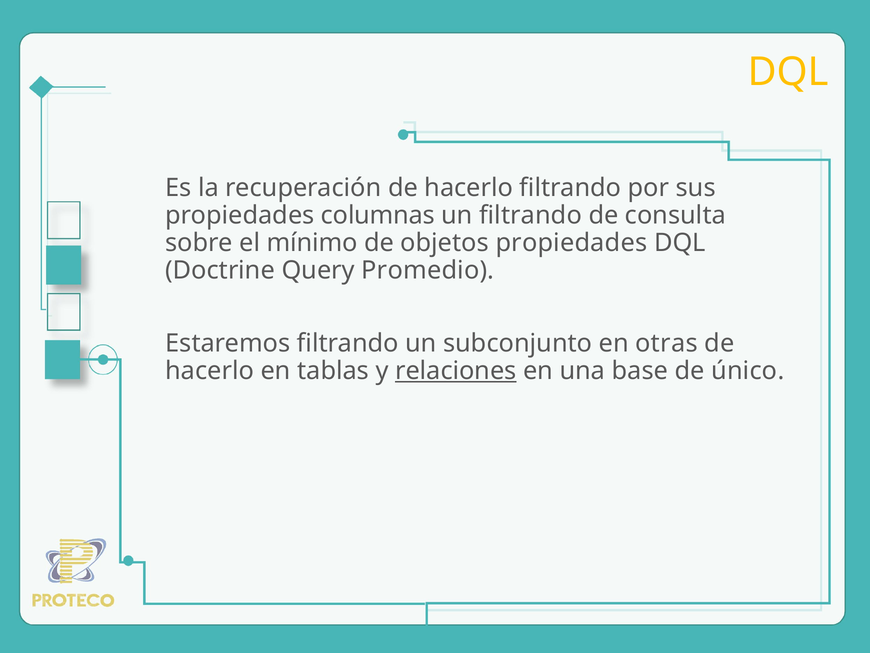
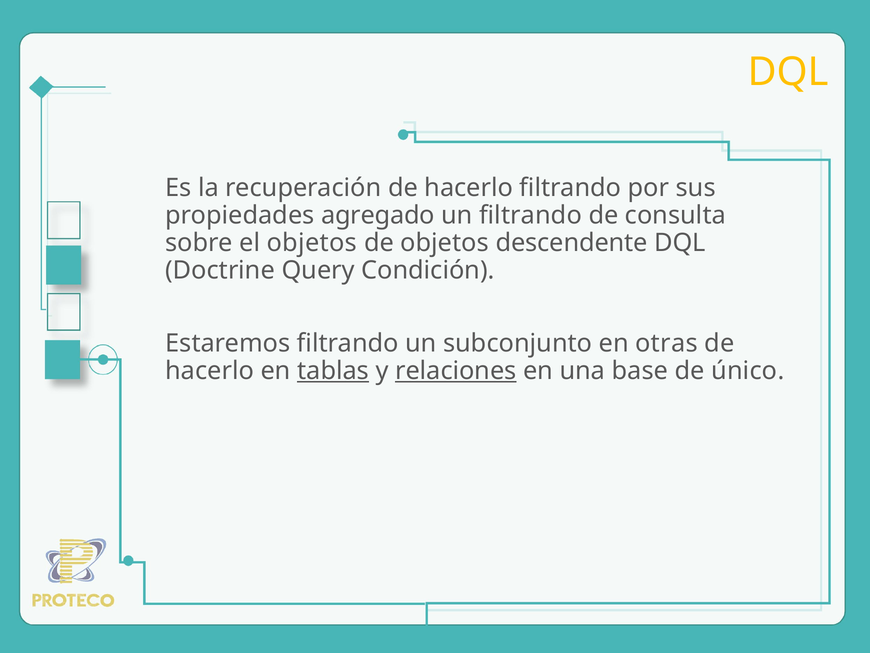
columnas: columnas -> agregado
el mínimo: mínimo -> objetos
objetos propiedades: propiedades -> descendente
Promedio: Promedio -> Condición
tablas underline: none -> present
